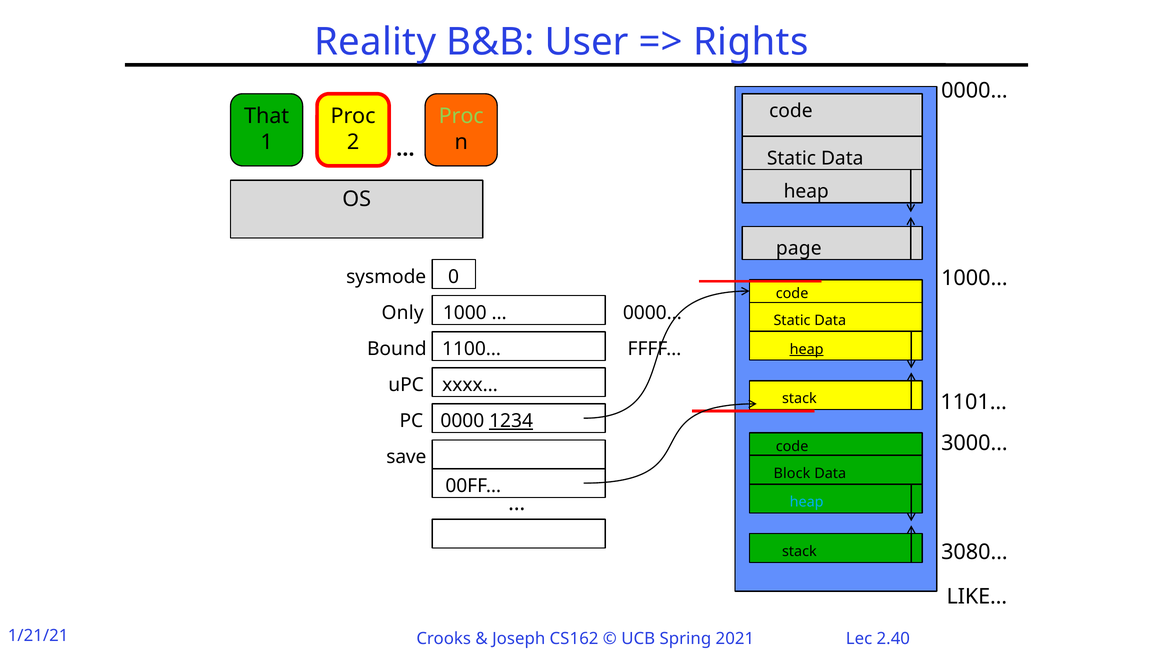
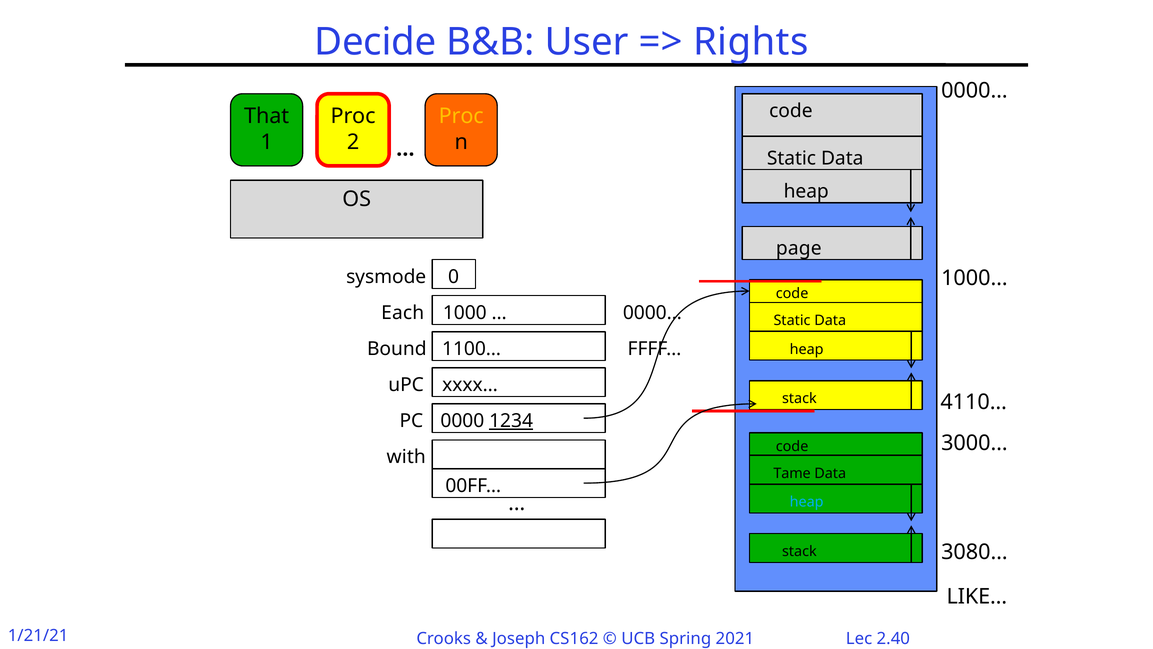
Reality: Reality -> Decide
Proc at (461, 116) colour: light green -> yellow
Only: Only -> Each
heap at (807, 349) underline: present -> none
1101…: 1101… -> 4110…
save: save -> with
Block: Block -> Tame
